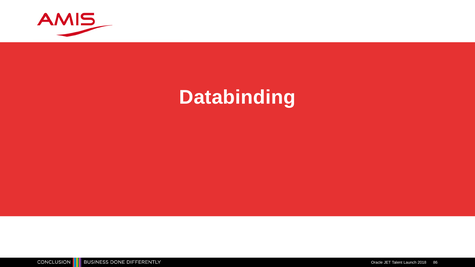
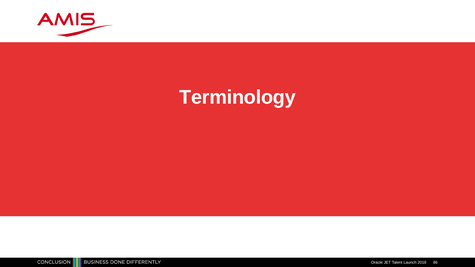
Databinding: Databinding -> Terminology
